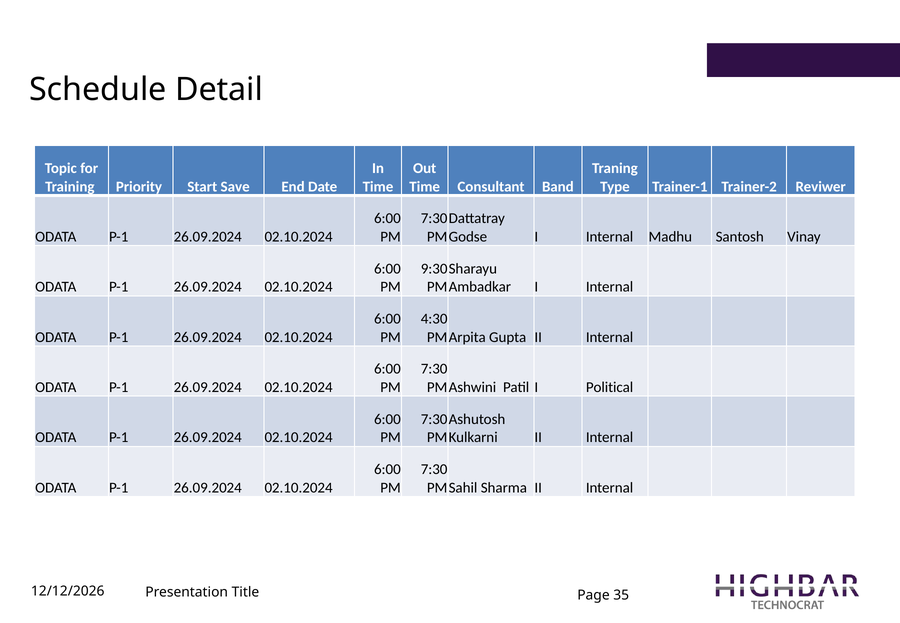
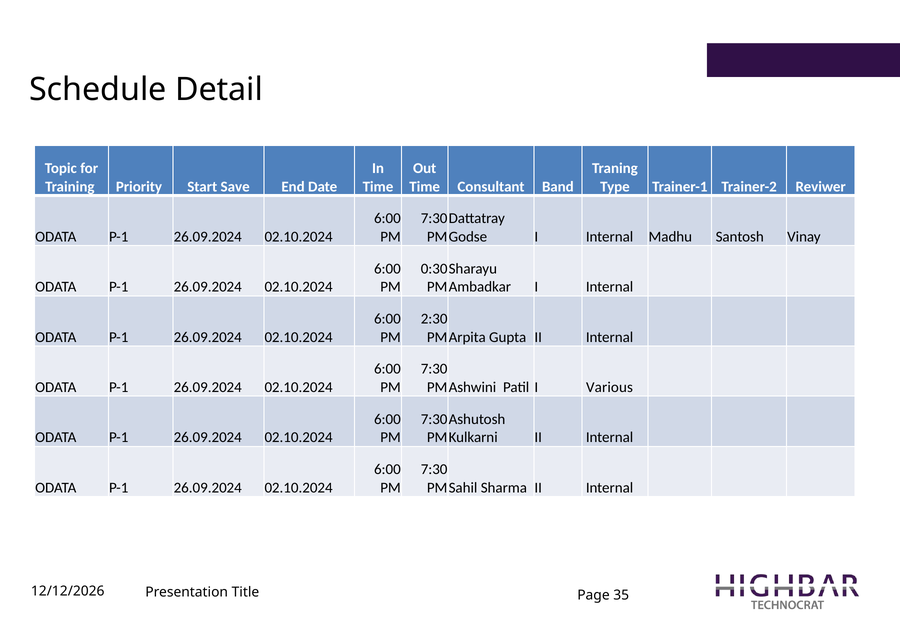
9:30: 9:30 -> 0:30
4:30: 4:30 -> 2:30
Political: Political -> Various
